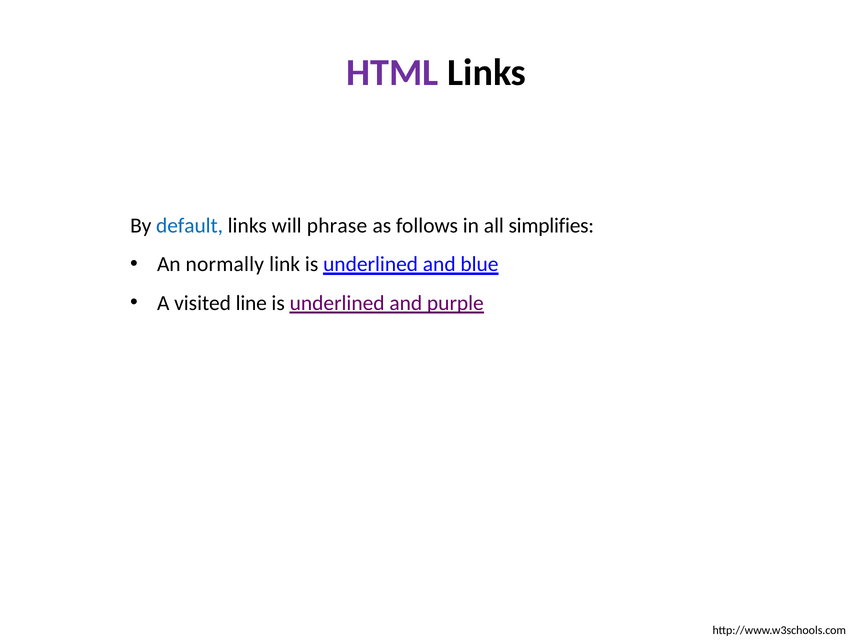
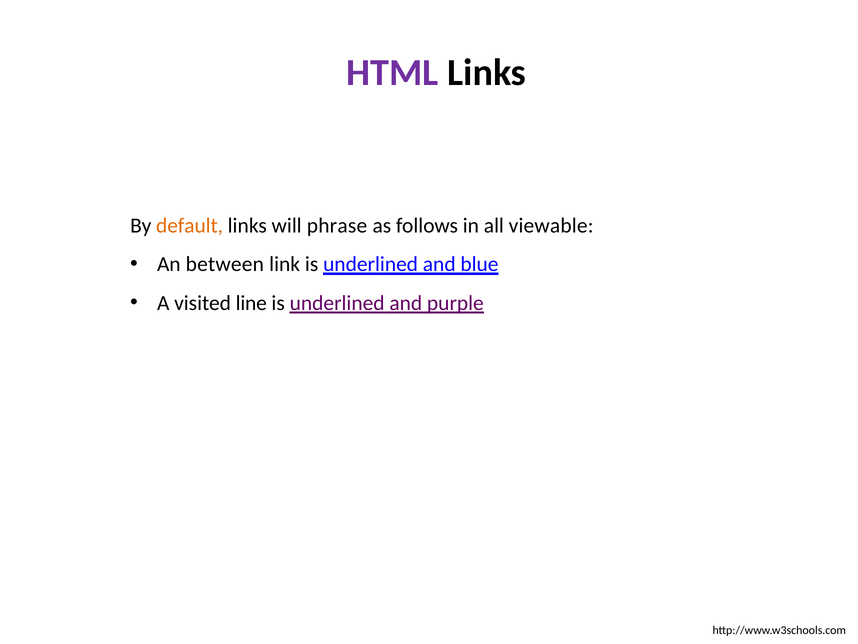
default colour: blue -> orange
simplifies: simplifies -> viewable
normally: normally -> between
